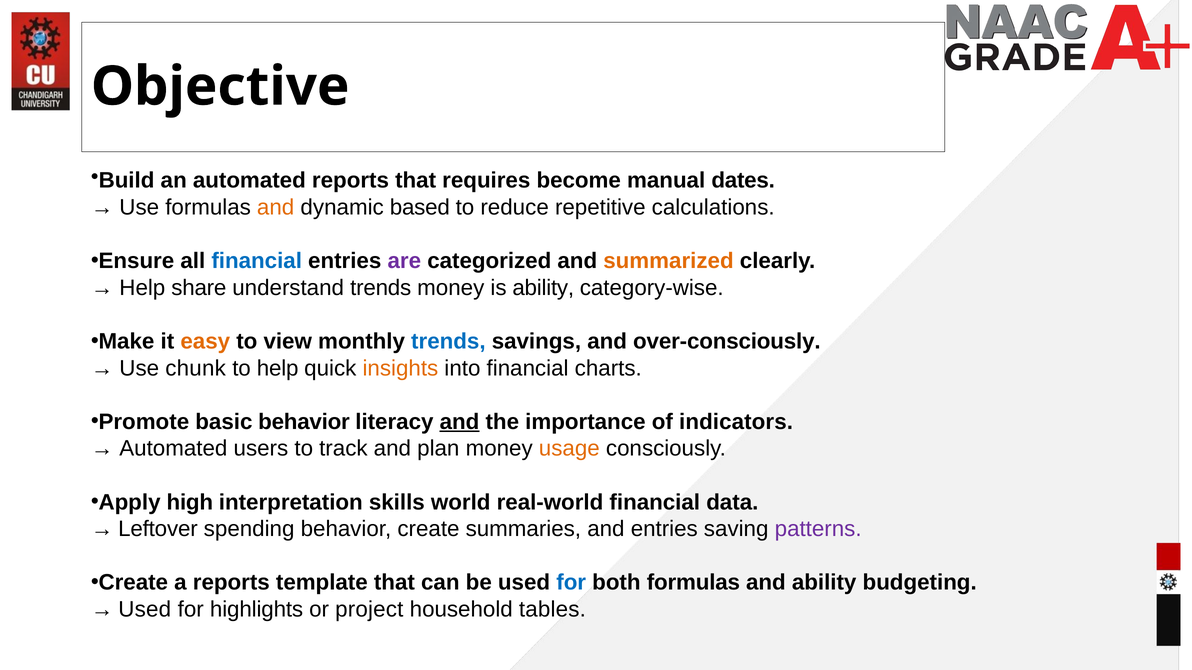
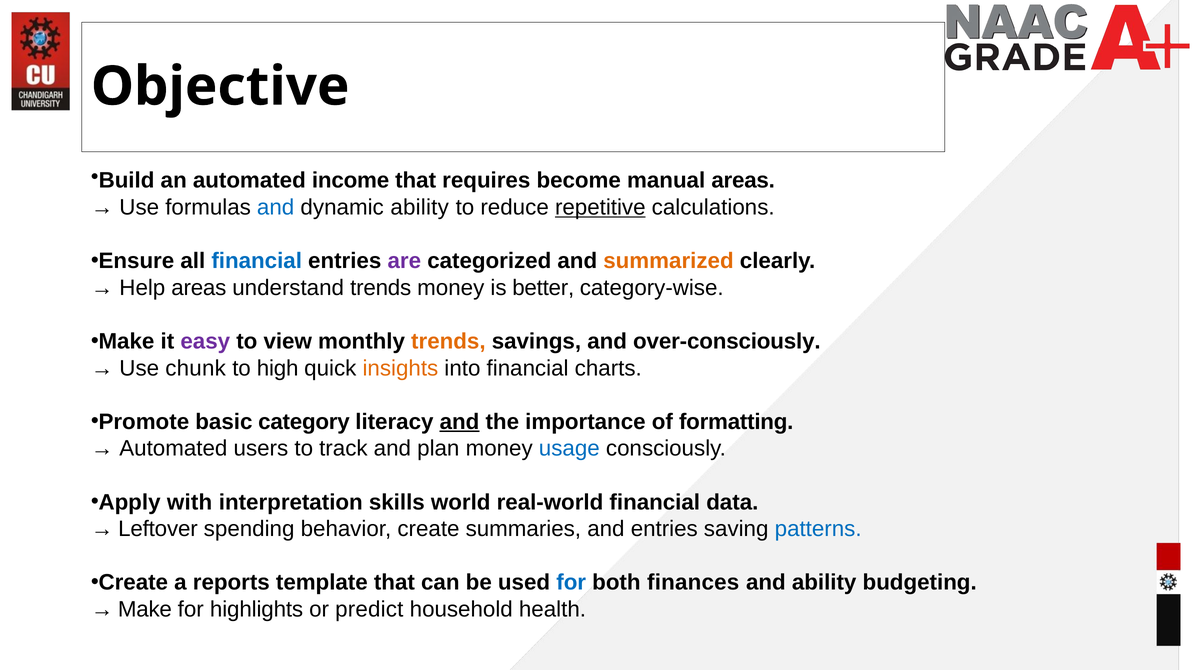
automated reports: reports -> income
manual dates: dates -> areas
and at (276, 208) colour: orange -> blue
dynamic based: based -> ability
repetitive underline: none -> present
Help share: share -> areas
is ability: ability -> better
easy colour: orange -> purple
trends at (448, 342) colour: blue -> orange
to help: help -> high
basic behavior: behavior -> category
indicators: indicators -> formatting
usage colour: orange -> blue
high: high -> with
patterns colour: purple -> blue
both formulas: formulas -> finances
Used at (145, 610): Used -> Make
project: project -> predict
tables: tables -> health
